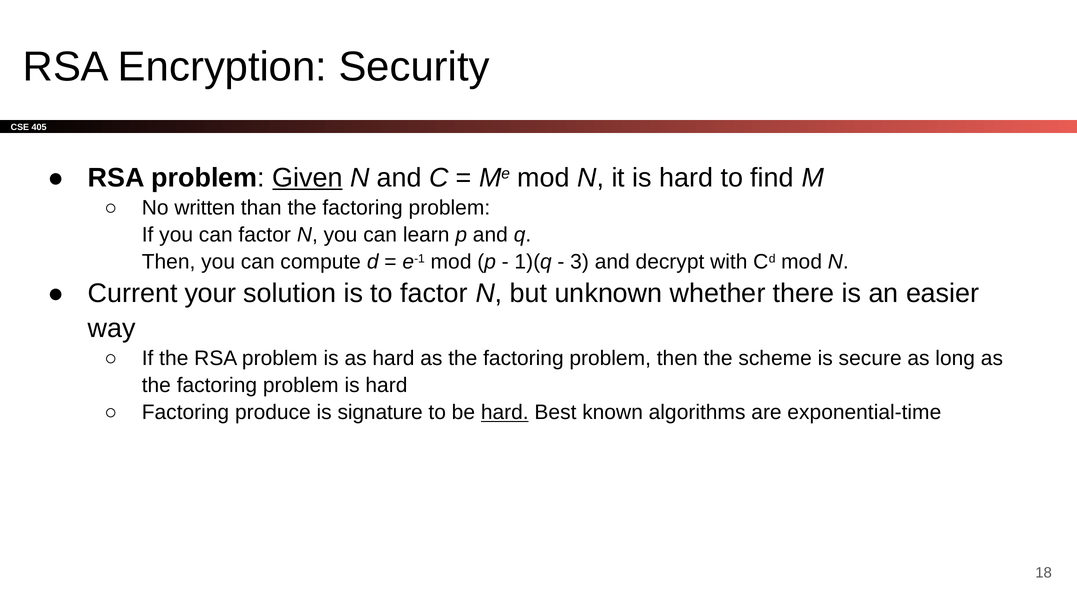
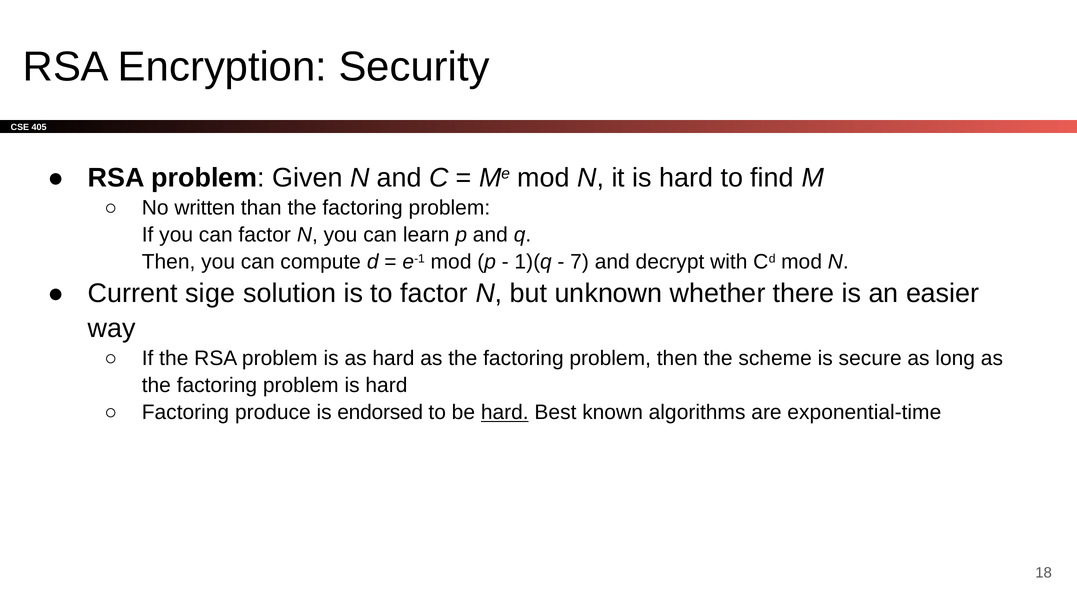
Given underline: present -> none
3: 3 -> 7
your: your -> sige
signature: signature -> endorsed
